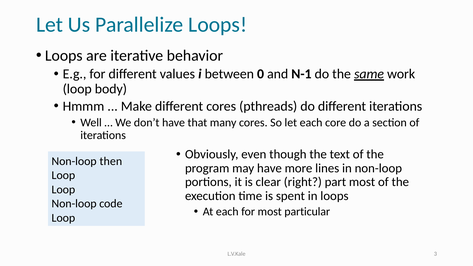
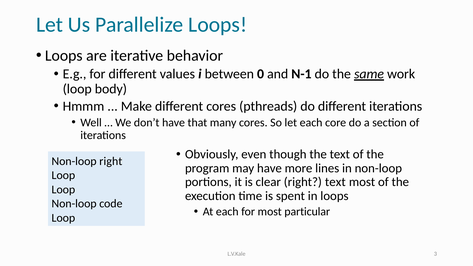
Non-loop then: then -> right
right part: part -> text
